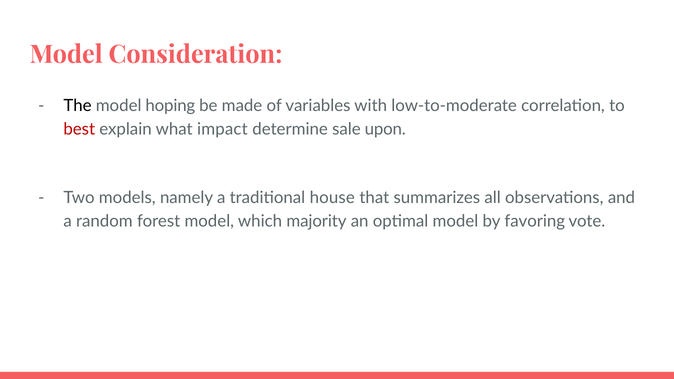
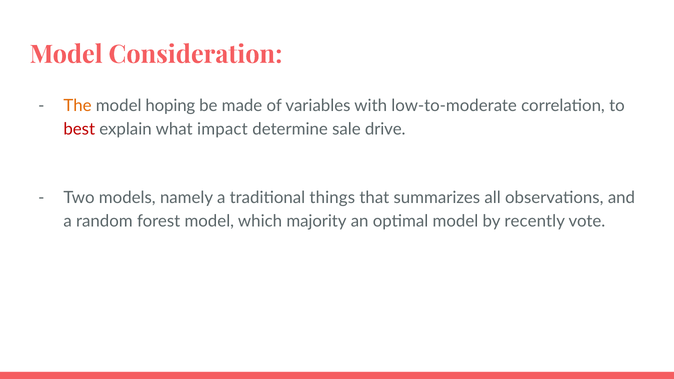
The colour: black -> orange
upon: upon -> drive
house: house -> things
favoring: favoring -> recently
